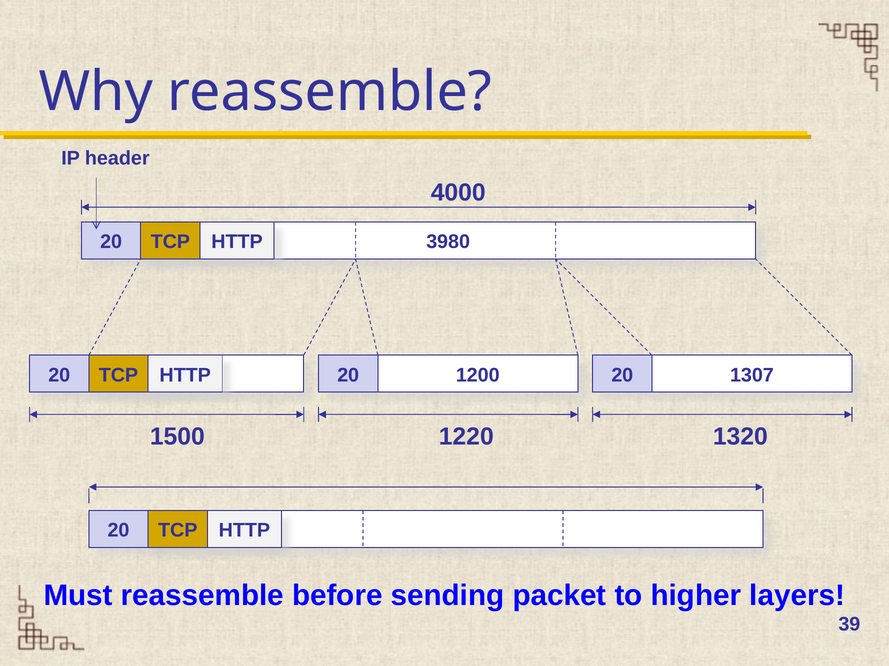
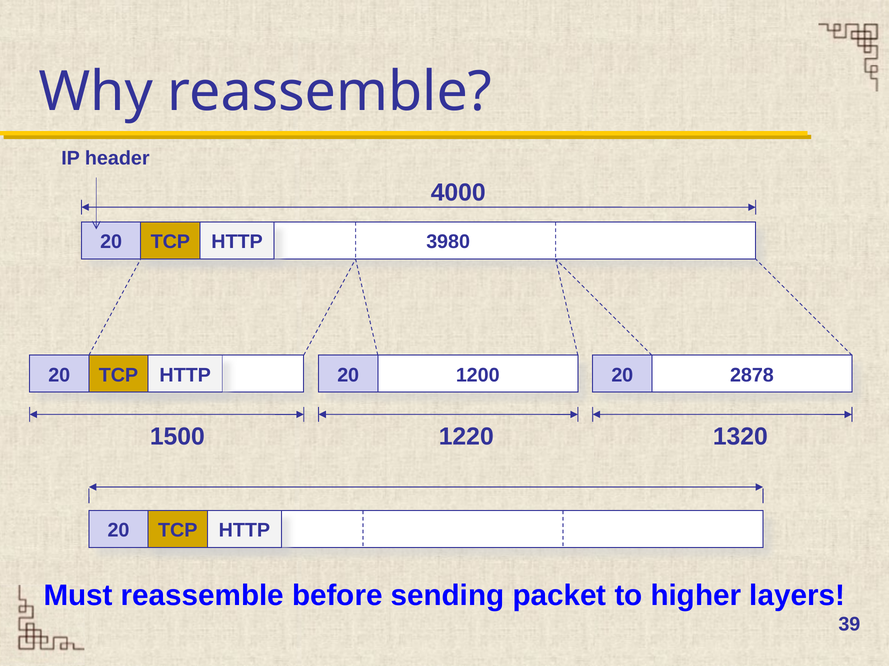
1307: 1307 -> 2878
